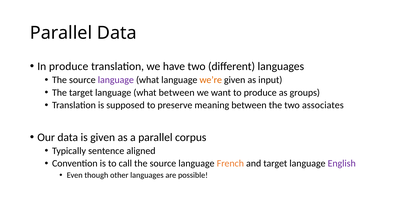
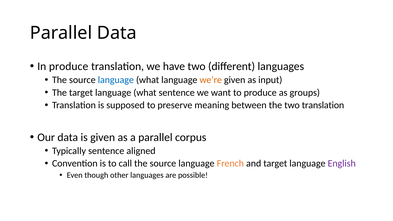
language at (116, 80) colour: purple -> blue
what between: between -> sentence
two associates: associates -> translation
